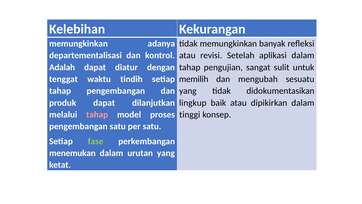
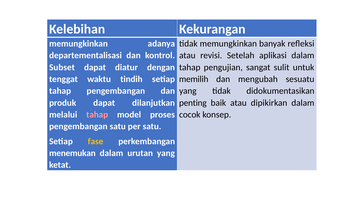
Adalah: Adalah -> Subset
lingkup: lingkup -> penting
tinggi: tinggi -> cocok
fase colour: light green -> yellow
